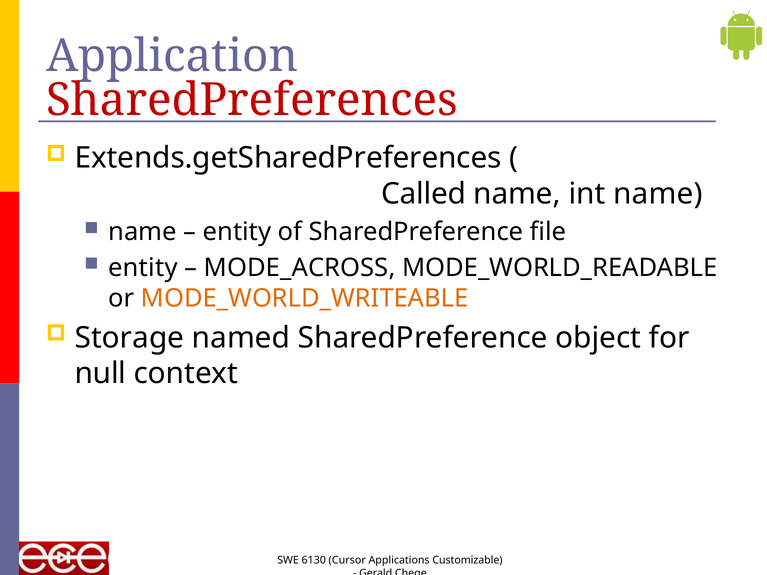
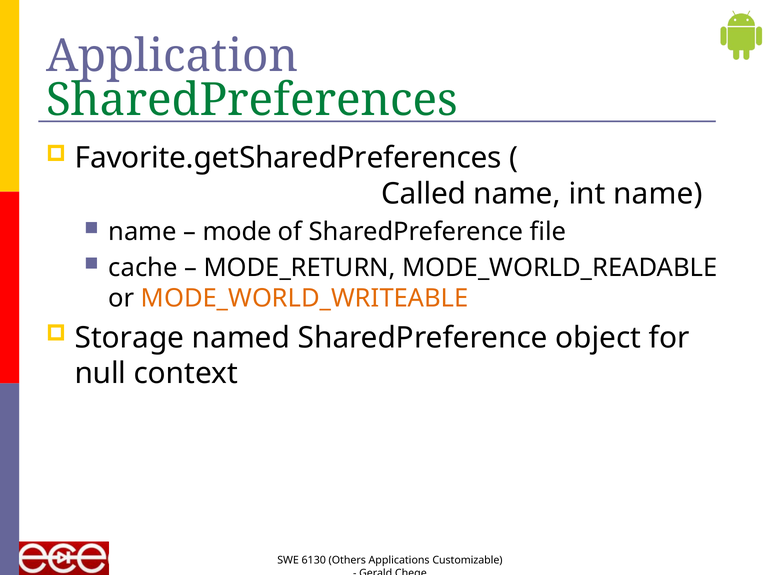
SharedPreferences colour: red -> green
Extends.getSharedPreferences: Extends.getSharedPreferences -> Favorite.getSharedPreferences
entity at (237, 232): entity -> mode
entity at (143, 268): entity -> cache
MODE_ACROSS: MODE_ACROSS -> MODE_RETURN
Cursor: Cursor -> Others
